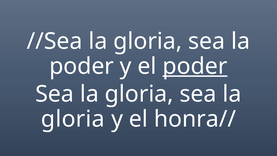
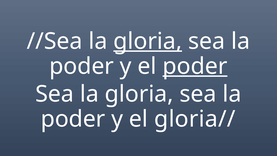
gloria at (148, 41) underline: none -> present
gloria at (73, 119): gloria -> poder
honra//: honra// -> gloria//
